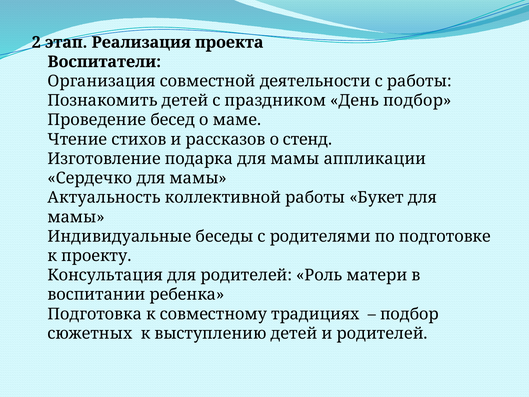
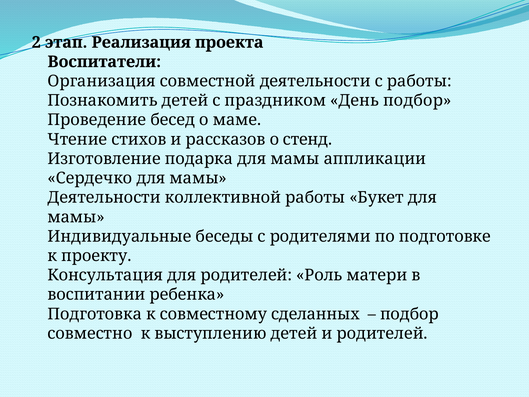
Актуальность at (104, 197): Актуальность -> Деятельности
традициях: традициях -> сделанных
сюжетных: сюжетных -> совместно
